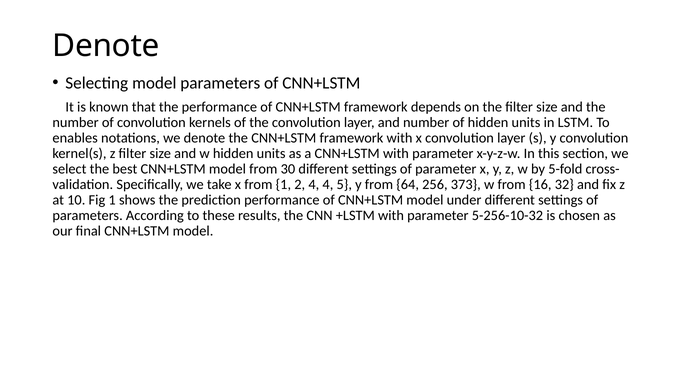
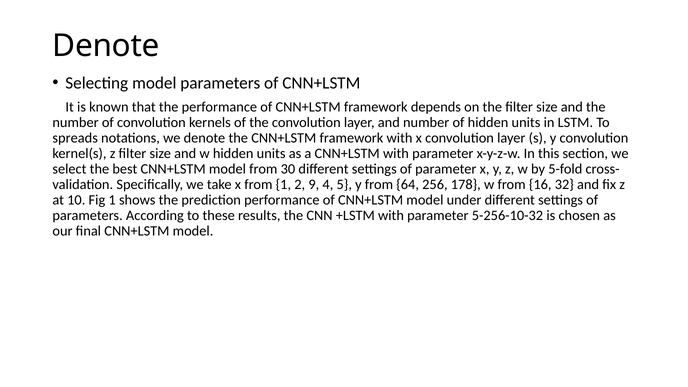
enables: enables -> spreads
2 4: 4 -> 9
373: 373 -> 178
